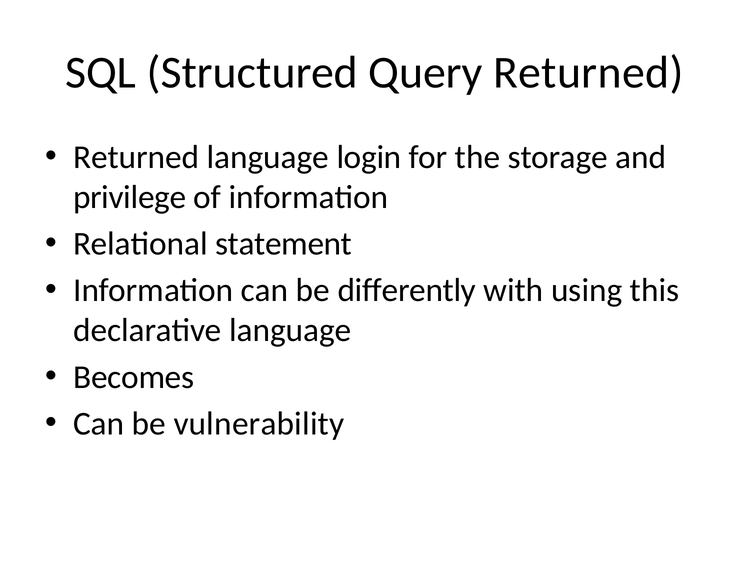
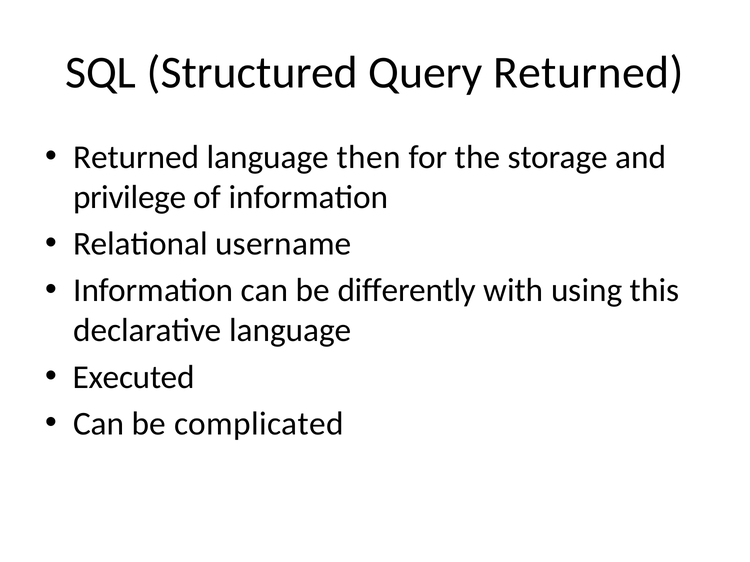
login: login -> then
statement: statement -> username
Becomes: Becomes -> Executed
vulnerability: vulnerability -> complicated
